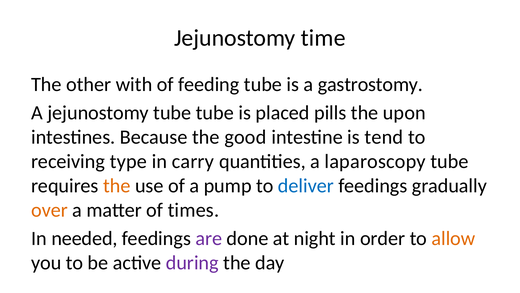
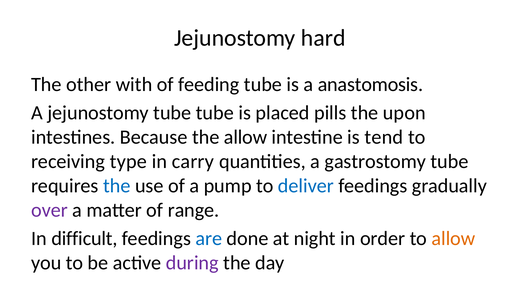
time: time -> hard
gastrostomy: gastrostomy -> anastomosis
the good: good -> allow
laparoscopy: laparoscopy -> gastrostomy
the at (117, 186) colour: orange -> blue
over colour: orange -> purple
times: times -> range
needed: needed -> difficult
are colour: purple -> blue
